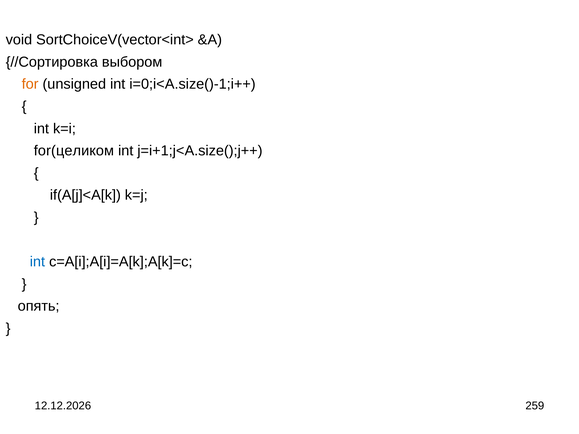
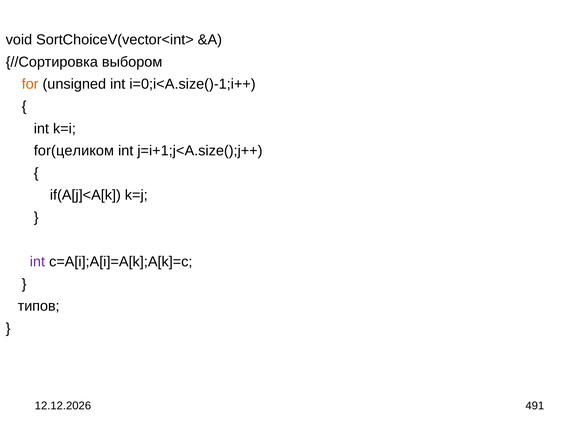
int at (37, 262) colour: blue -> purple
опять: опять -> типов
259: 259 -> 491
